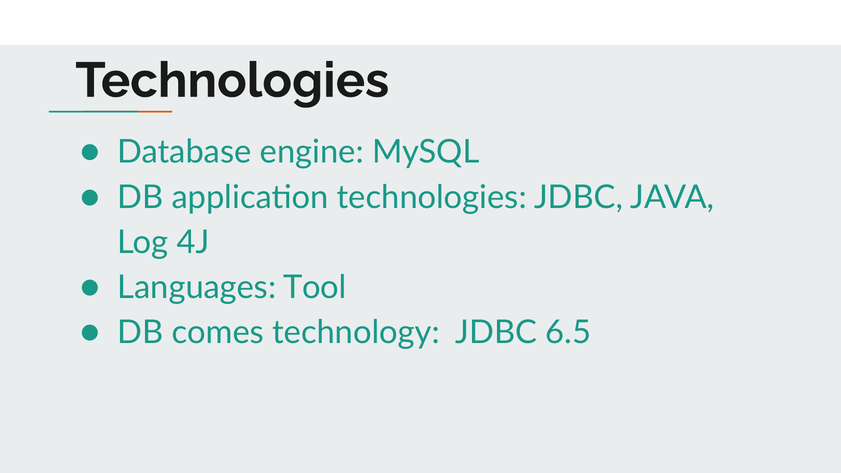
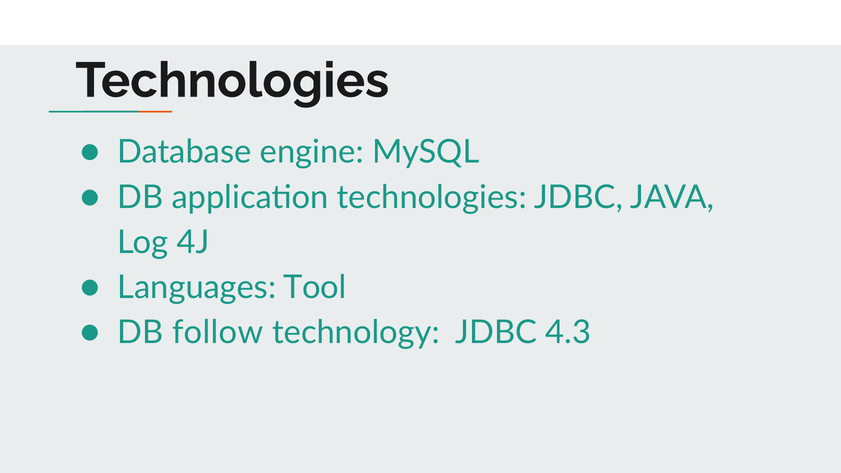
comes: comes -> follow
6.5: 6.5 -> 4.3
